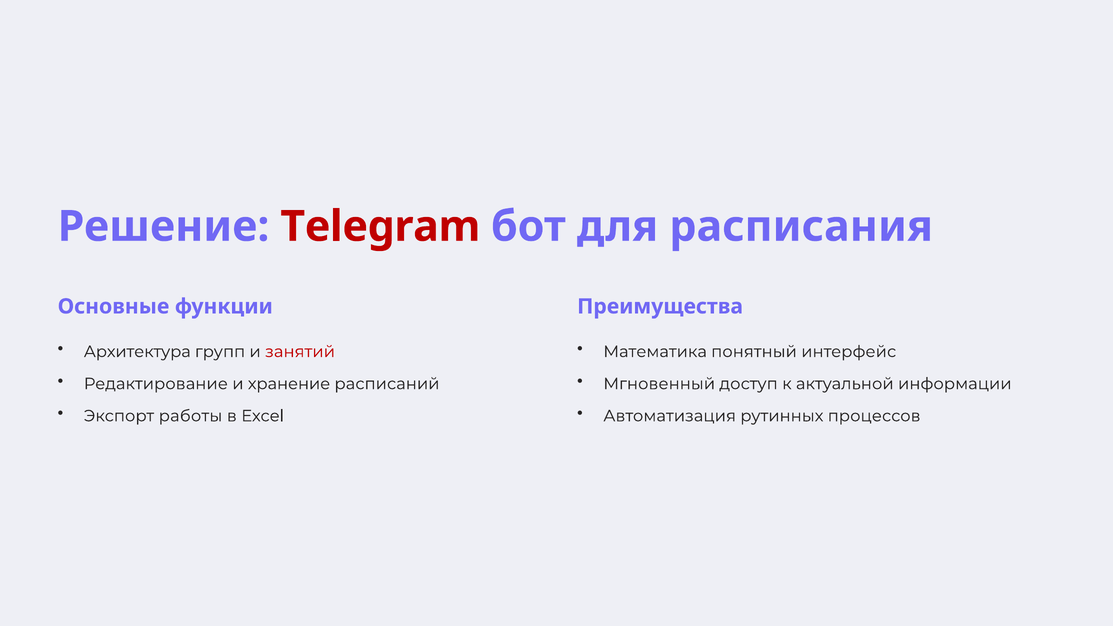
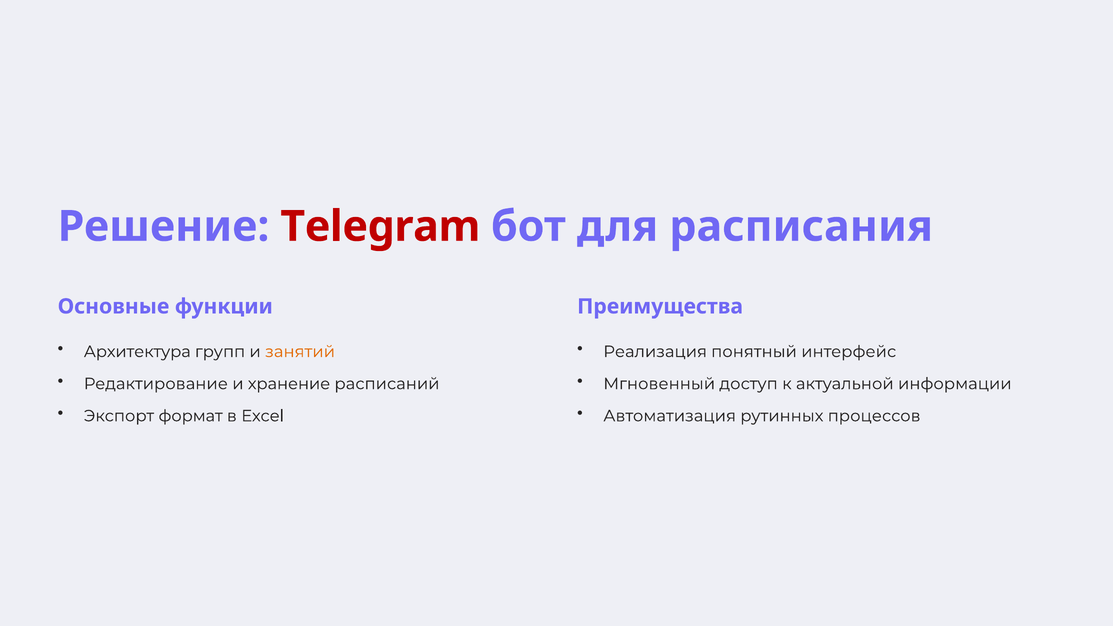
занятий colour: red -> orange
Математика: Математика -> Реализация
работы: работы -> формат
